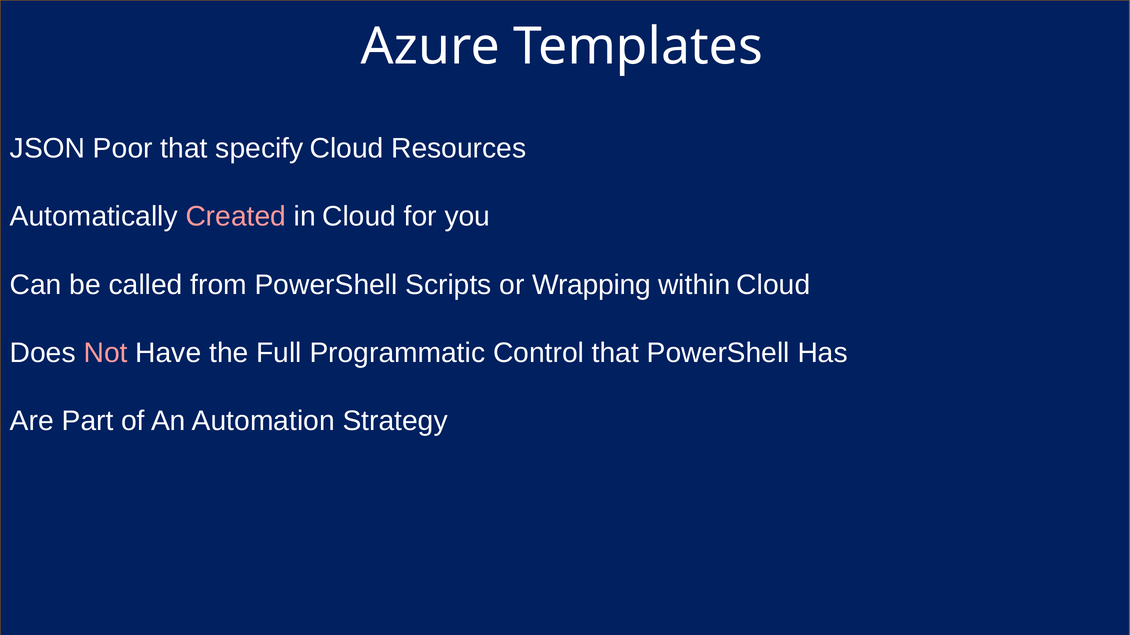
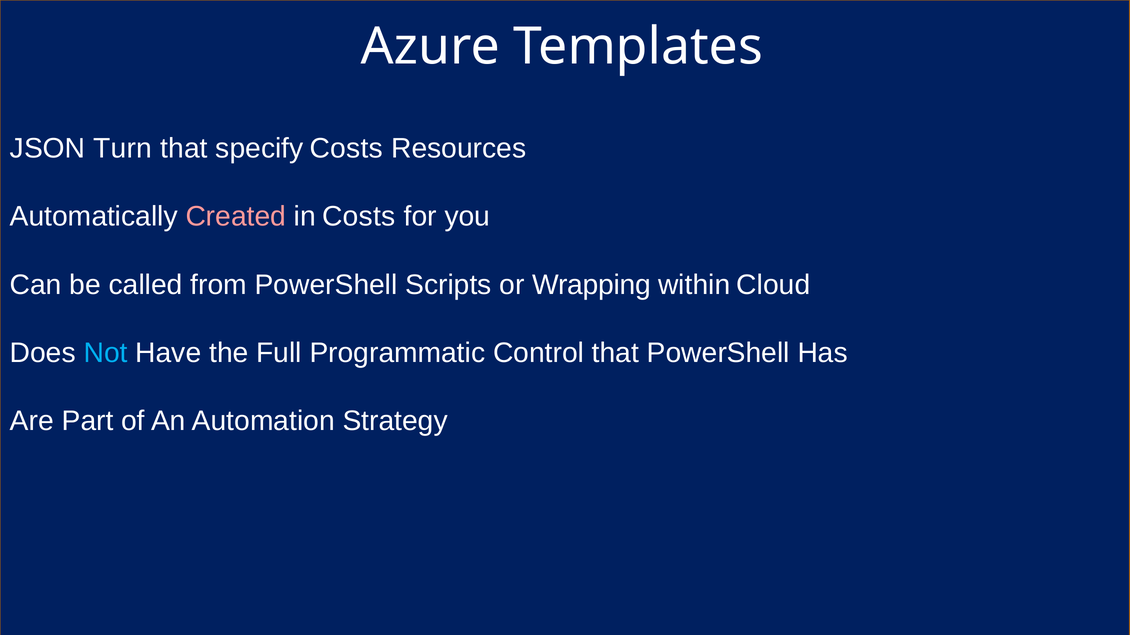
Poor: Poor -> Turn
specify Cloud: Cloud -> Costs
in Cloud: Cloud -> Costs
Not colour: pink -> light blue
